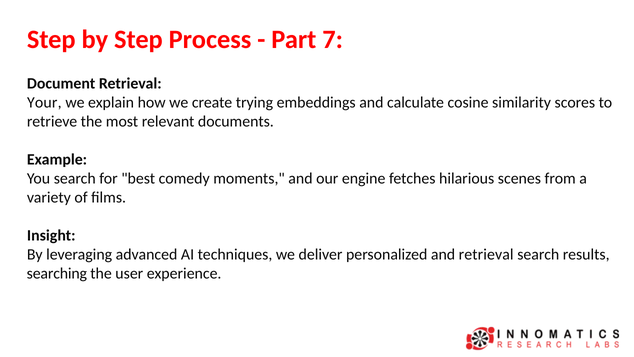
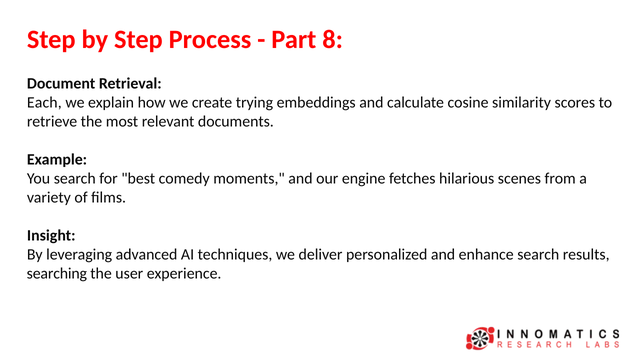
7: 7 -> 8
Your: Your -> Each
and retrieval: retrieval -> enhance
